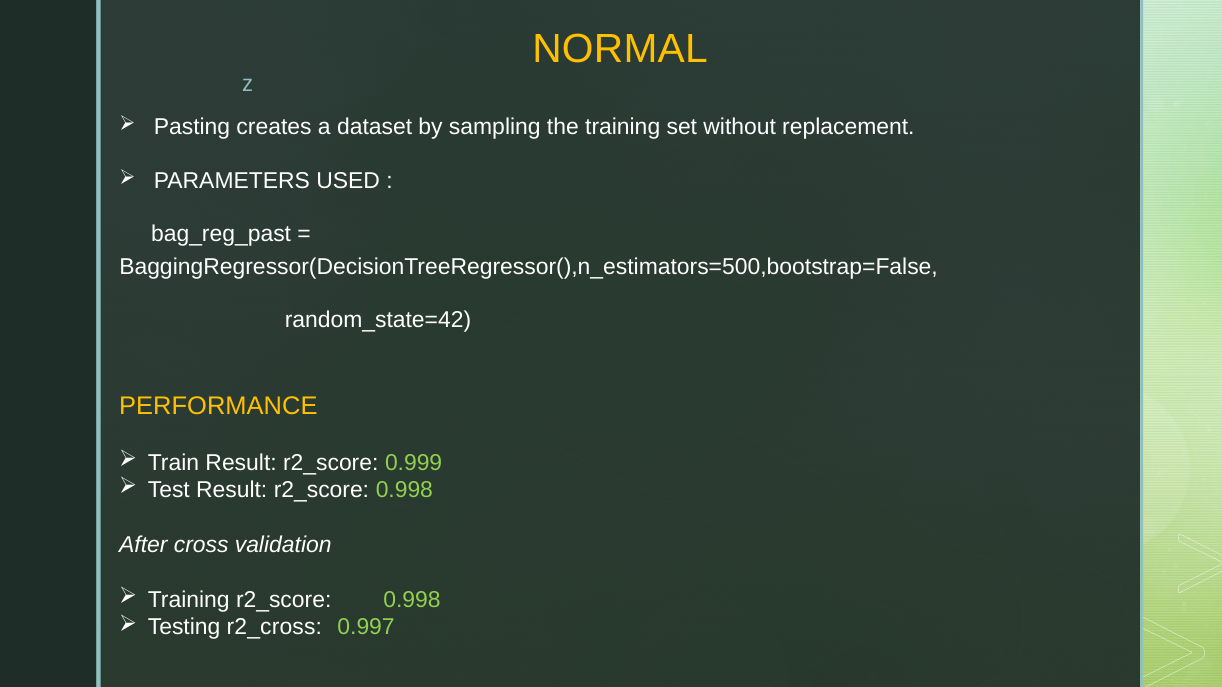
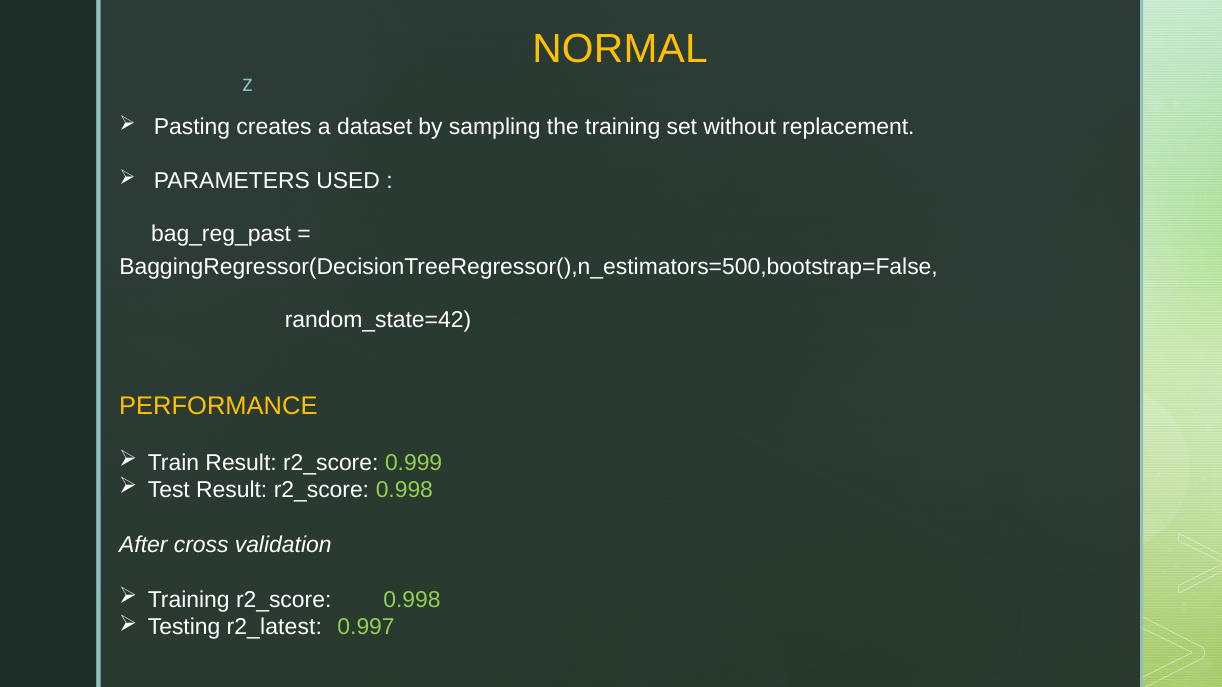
r2_cross: r2_cross -> r2_latest
